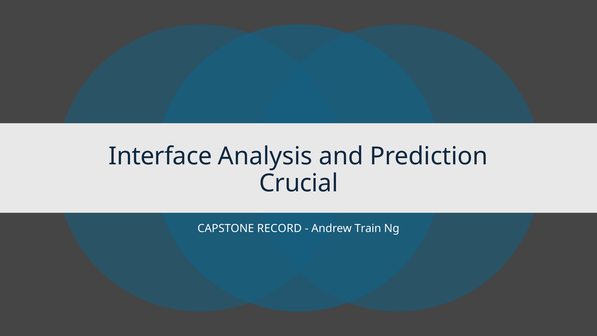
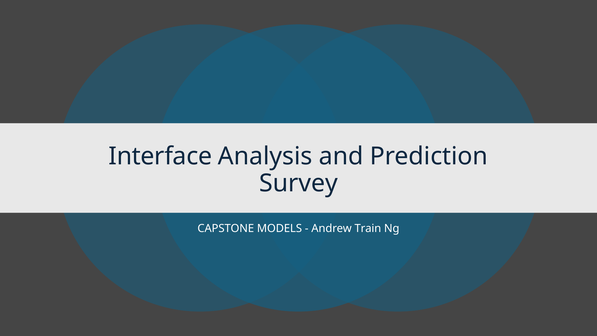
Crucial: Crucial -> Survey
RECORD: RECORD -> MODELS
